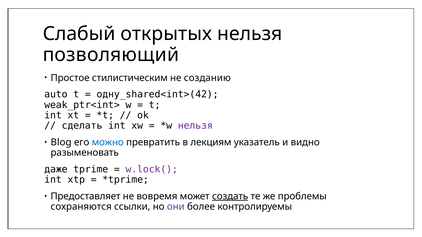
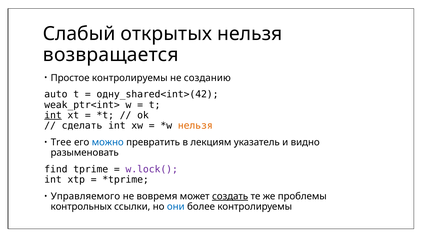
позволяющий: позволяющий -> возвращается
Простое стилистическим: стилистическим -> контролируемы
int at (53, 115) underline: none -> present
нельзя at (195, 126) colour: purple -> orange
Blog: Blog -> Tree
даже: даже -> find
Предоставляет: Предоставляет -> Управляемого
сохраняются: сохраняются -> контрольных
они colour: purple -> blue
